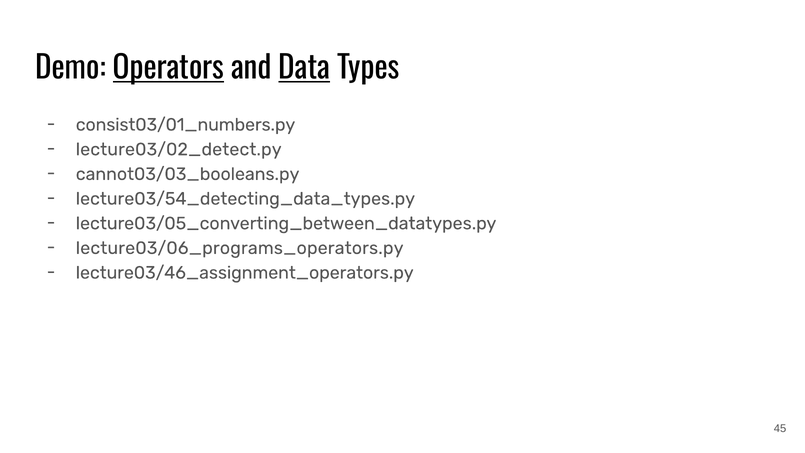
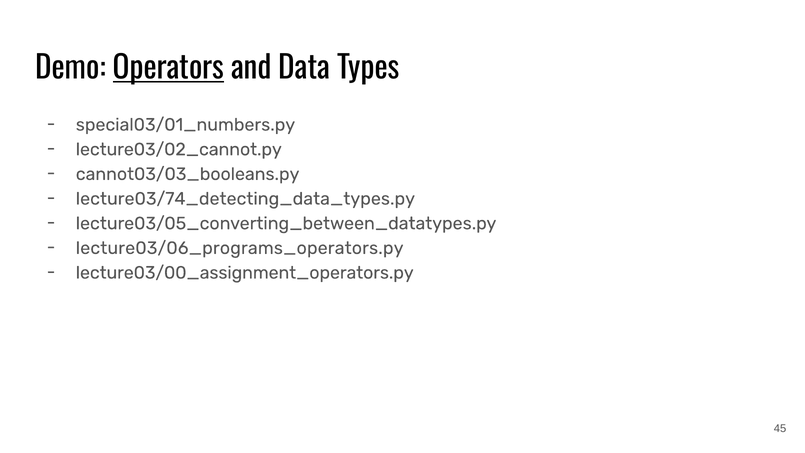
Data underline: present -> none
consist03/01_numbers.py: consist03/01_numbers.py -> special03/01_numbers.py
lecture03/02_detect.py: lecture03/02_detect.py -> lecture03/02_cannot.py
lecture03/54_detecting_data_types.py: lecture03/54_detecting_data_types.py -> lecture03/74_detecting_data_types.py
lecture03/46_assignment_operators.py: lecture03/46_assignment_operators.py -> lecture03/00_assignment_operators.py
